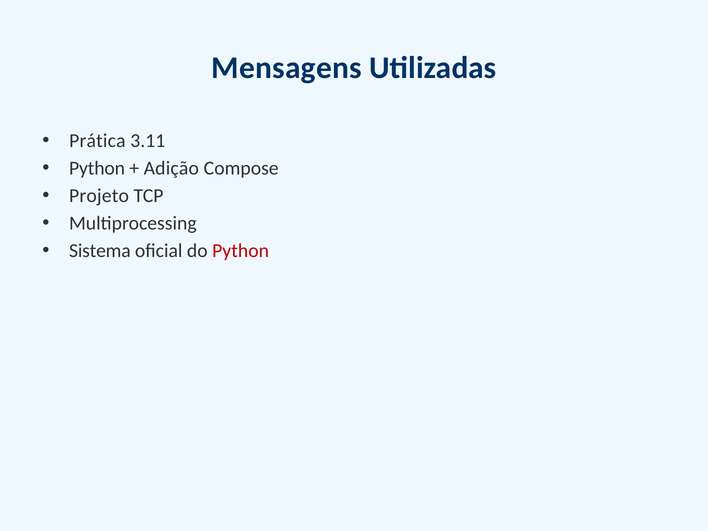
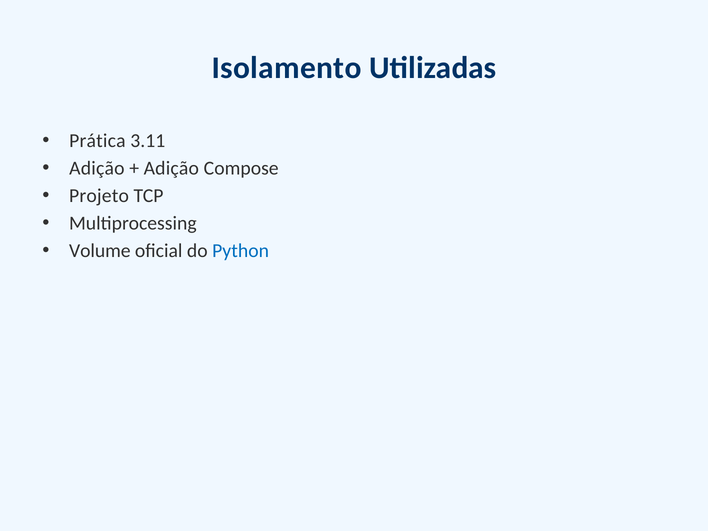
Mensagens: Mensagens -> Isolamento
Python at (97, 168): Python -> Adição
Sistema: Sistema -> Volume
Python at (241, 251) colour: red -> blue
